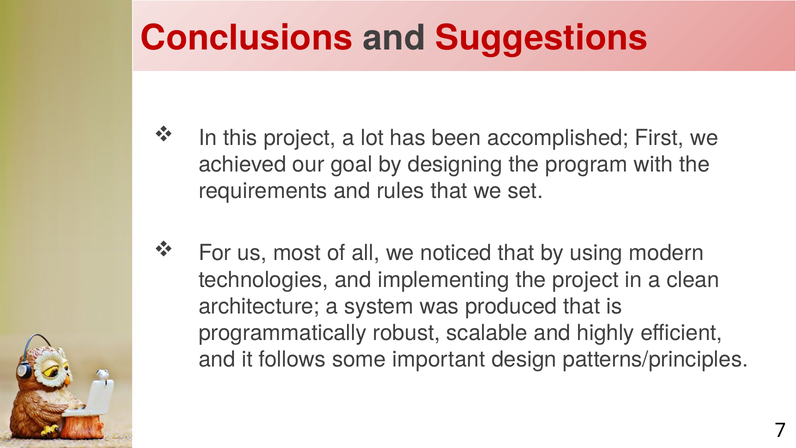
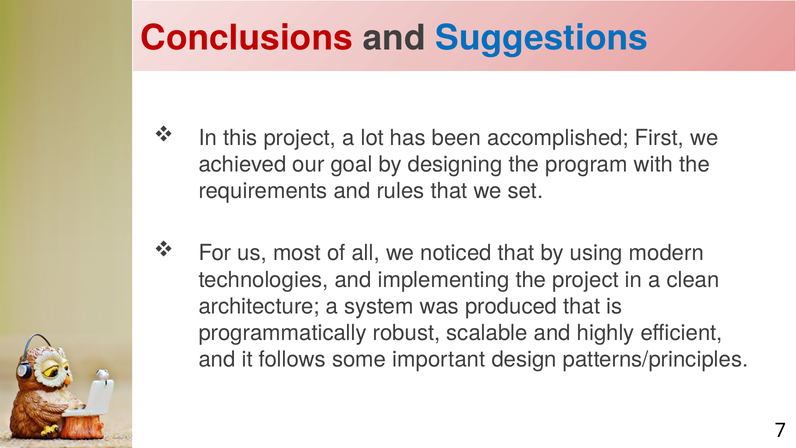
Suggestions colour: red -> blue
